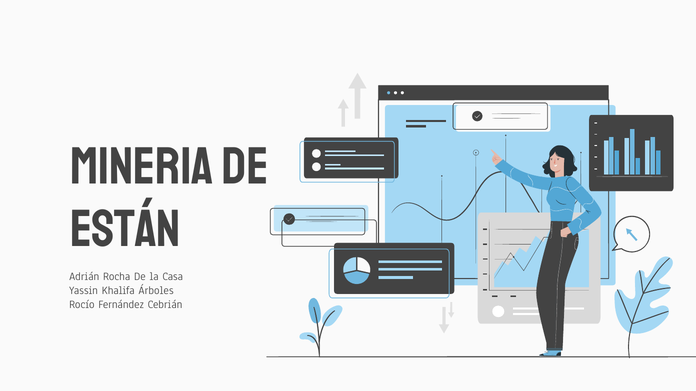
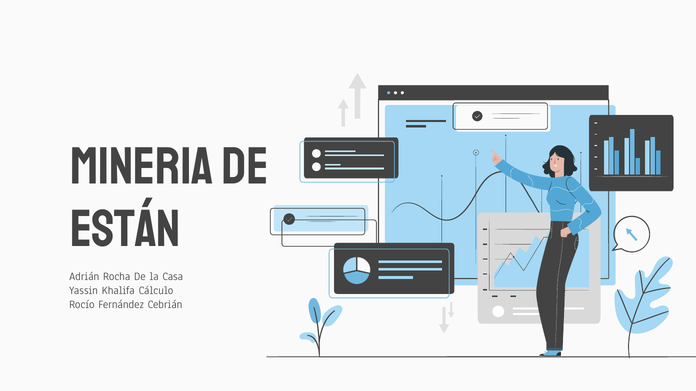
Árboles: Árboles -> Cálculo
